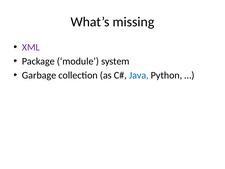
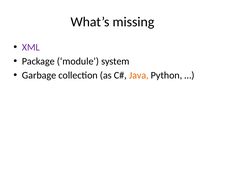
Java colour: blue -> orange
